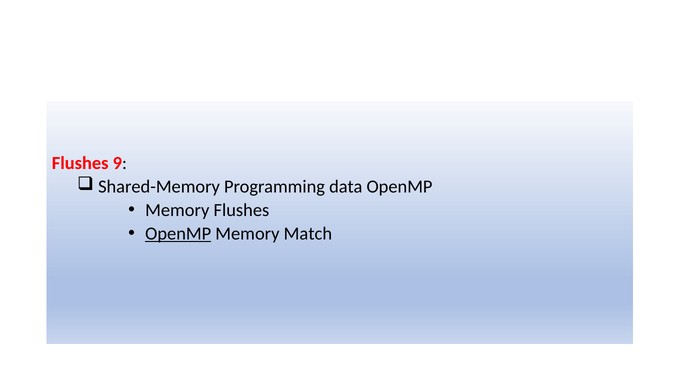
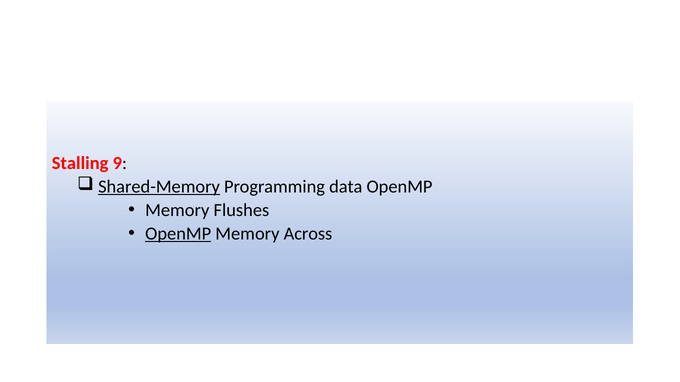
Flushes at (80, 164): Flushes -> Stalling
Shared-Memory underline: none -> present
Match: Match -> Across
